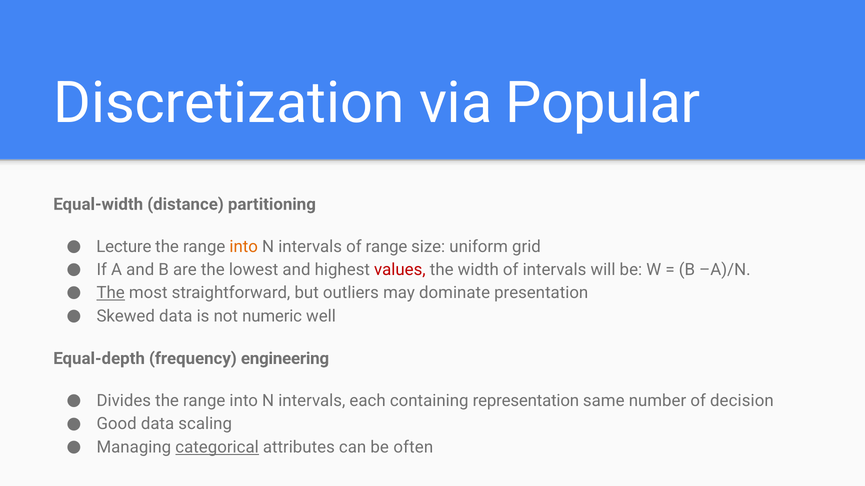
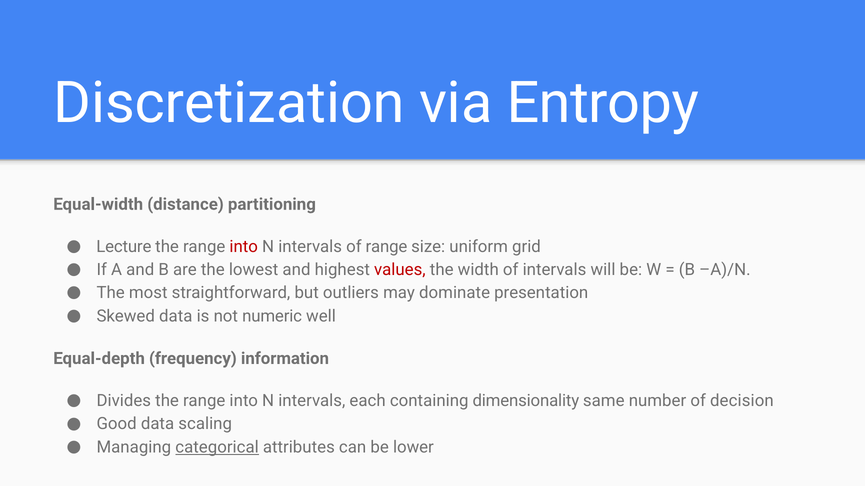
Popular: Popular -> Entropy
into at (244, 247) colour: orange -> red
The at (111, 293) underline: present -> none
engineering: engineering -> information
representation: representation -> dimensionality
often: often -> lower
